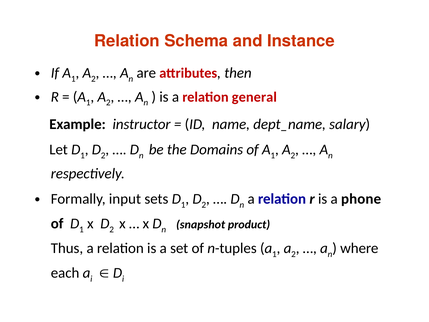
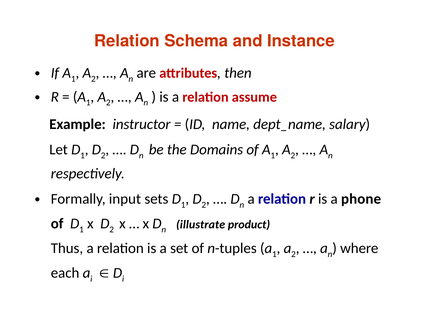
general: general -> assume
snapshot: snapshot -> illustrate
